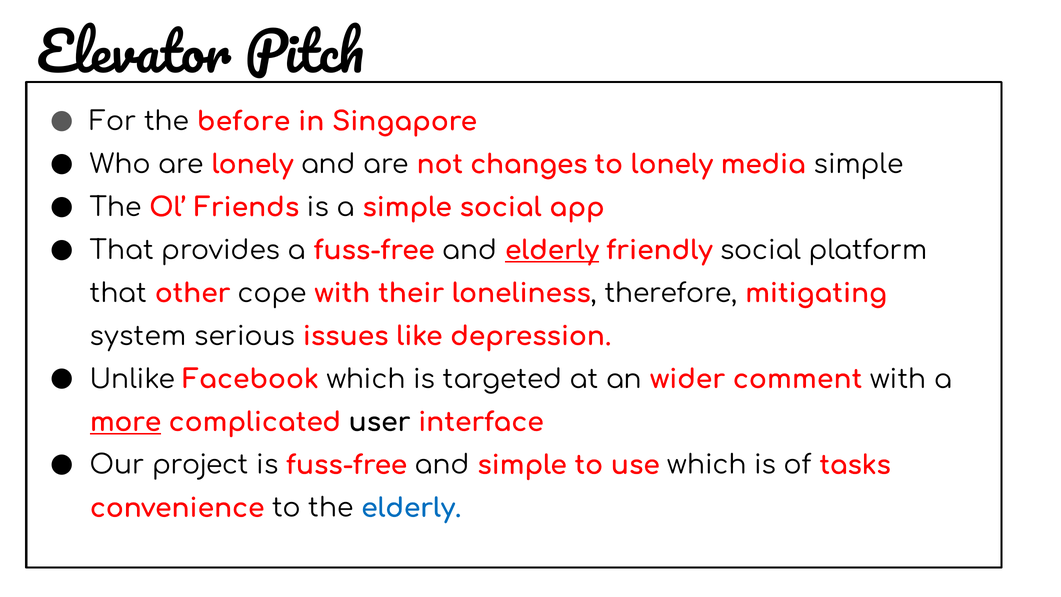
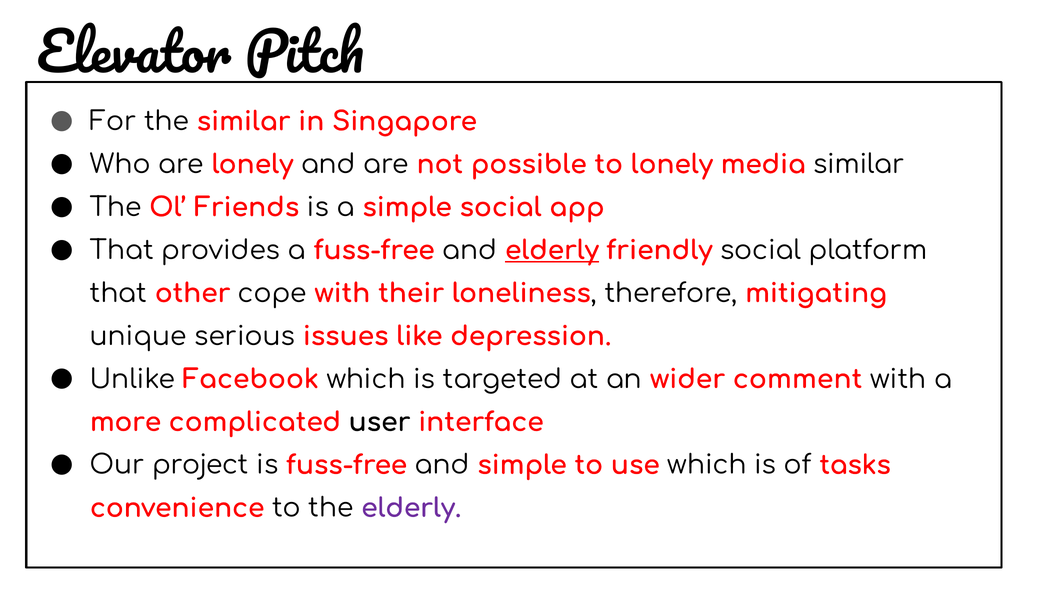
the before: before -> similar
changes: changes -> possible
media simple: simple -> similar
system: system -> unique
more underline: present -> none
elderly at (411, 508) colour: blue -> purple
